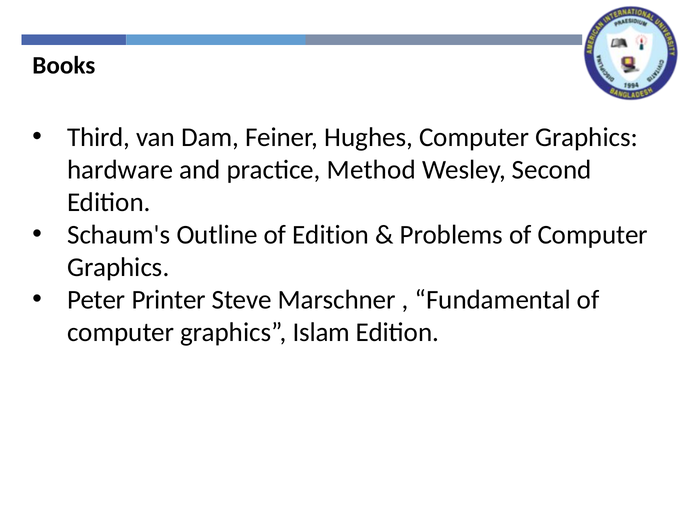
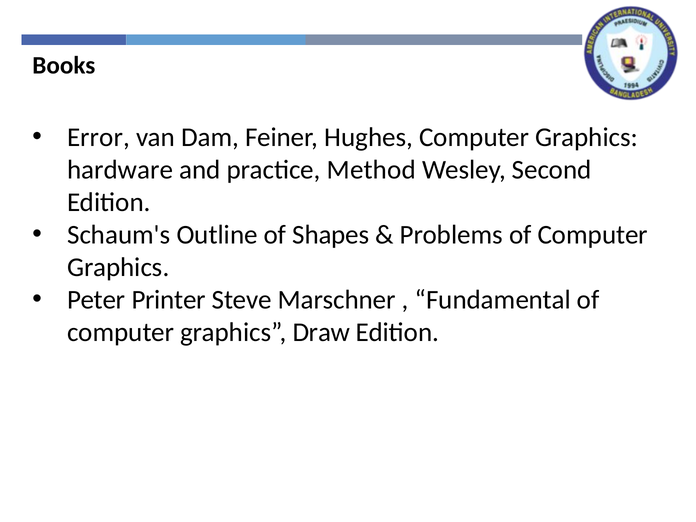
Third: Third -> Error
of Edition: Edition -> Shapes
Islam: Islam -> Draw
